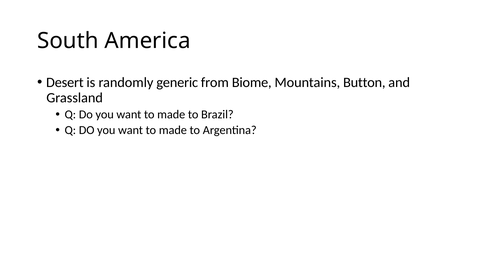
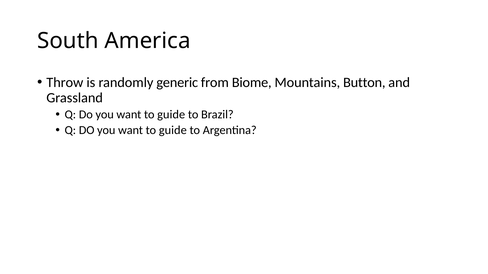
Desert: Desert -> Throw
made at (171, 115): made -> guide
made at (173, 130): made -> guide
